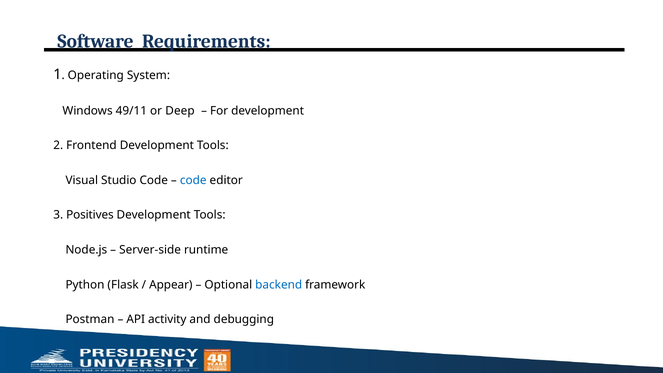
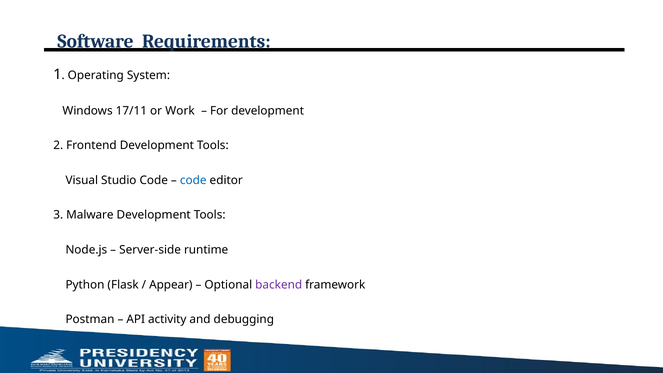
49/11: 49/11 -> 17/11
Deep: Deep -> Work
Positives: Positives -> Malware
backend colour: blue -> purple
